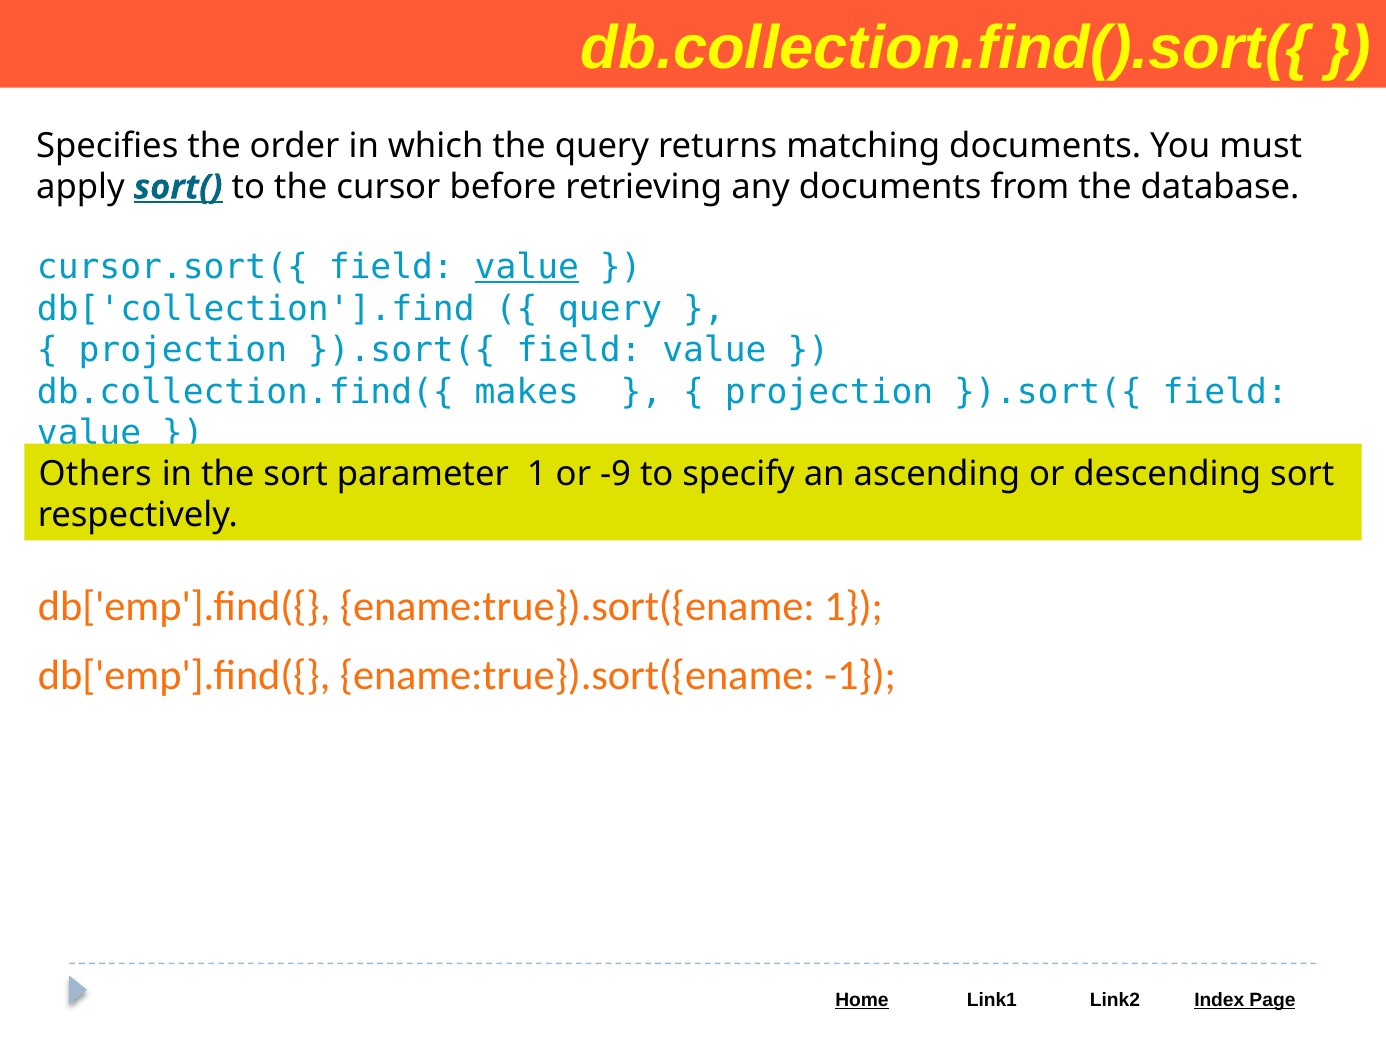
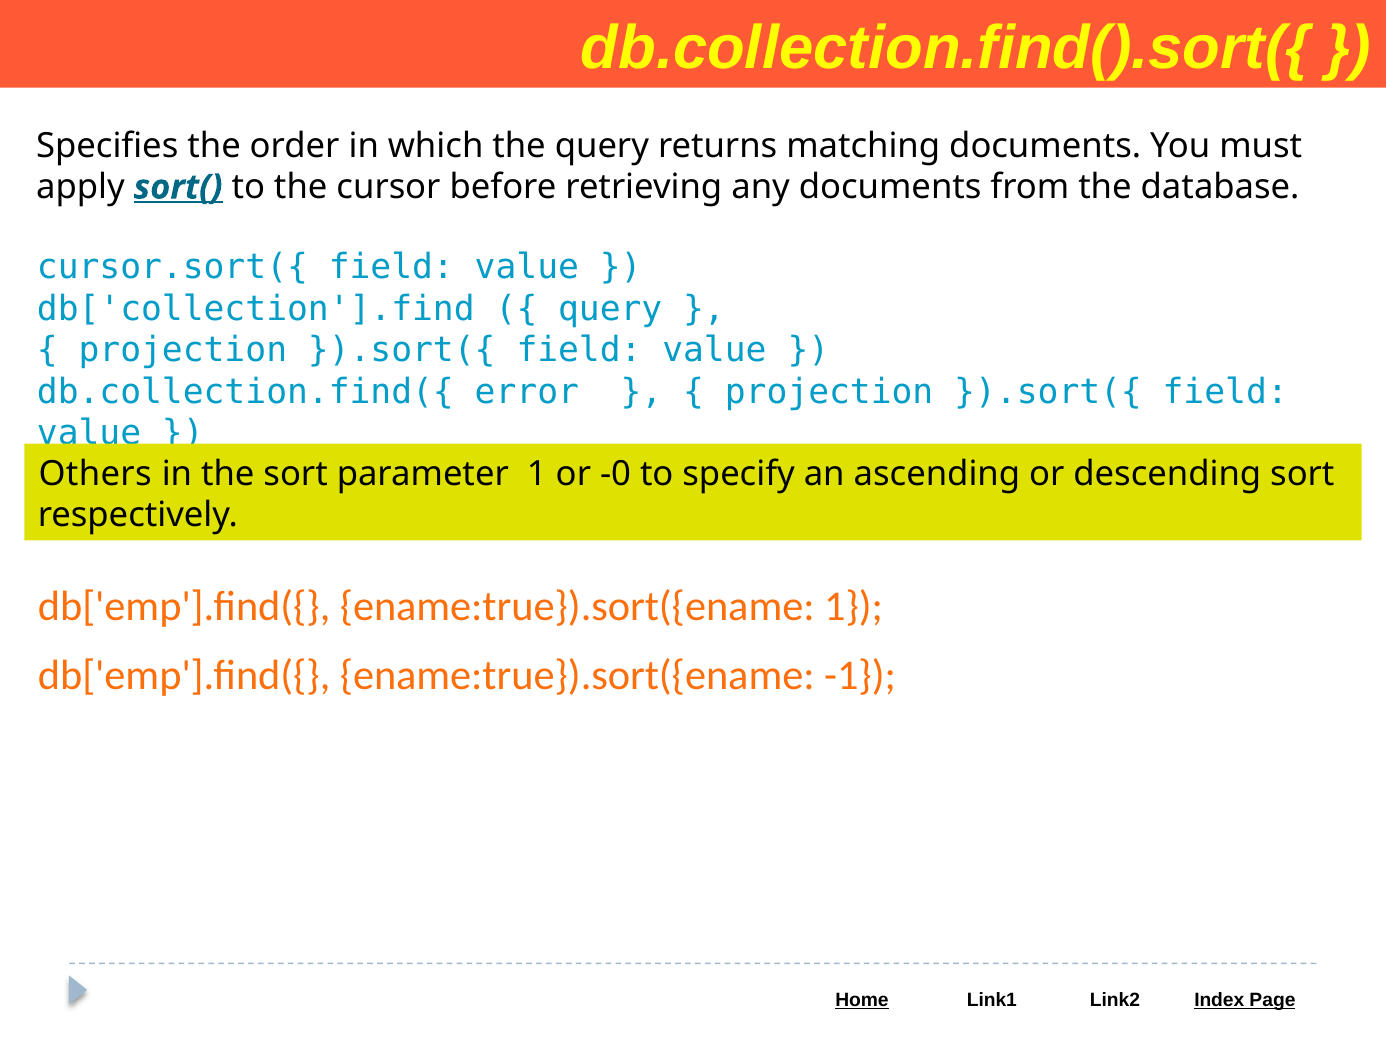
value at (527, 267) underline: present -> none
makes: makes -> error
-9: -9 -> -0
